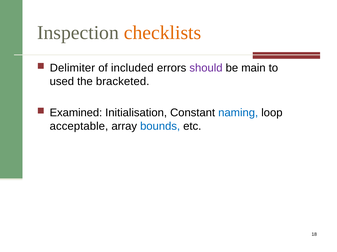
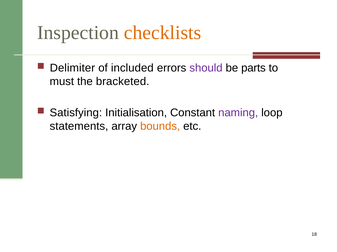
main: main -> parts
used: used -> must
Examined: Examined -> Satisfying
naming colour: blue -> purple
acceptable: acceptable -> statements
bounds colour: blue -> orange
